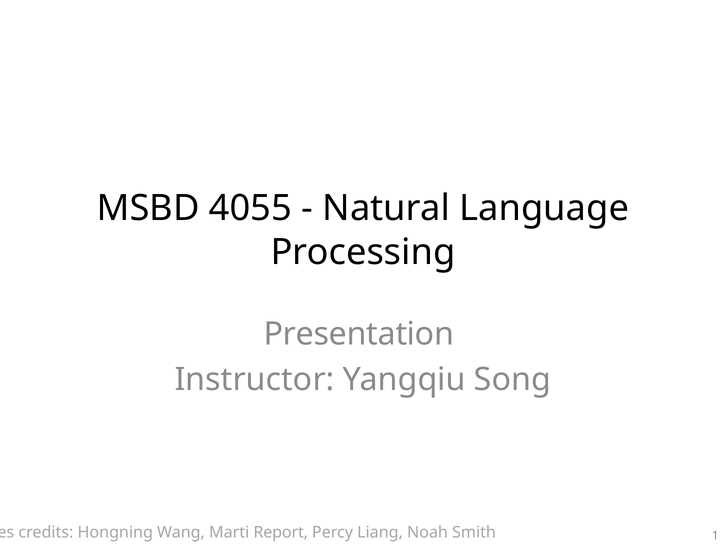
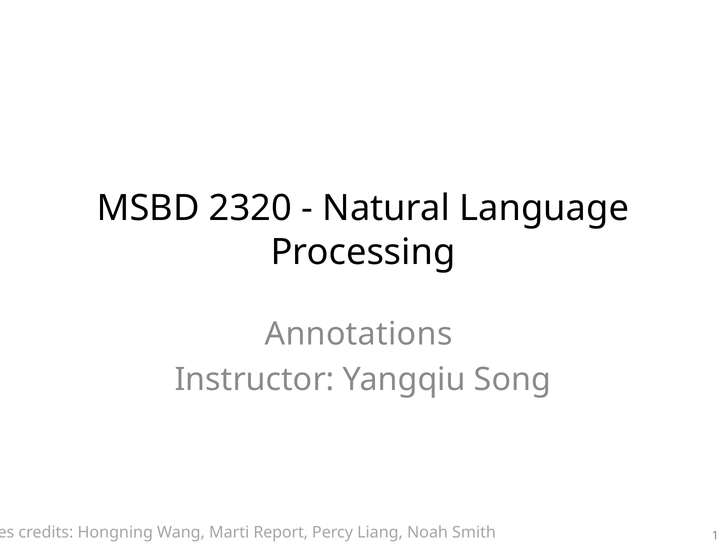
4055: 4055 -> 2320
Presentation: Presentation -> Annotations
